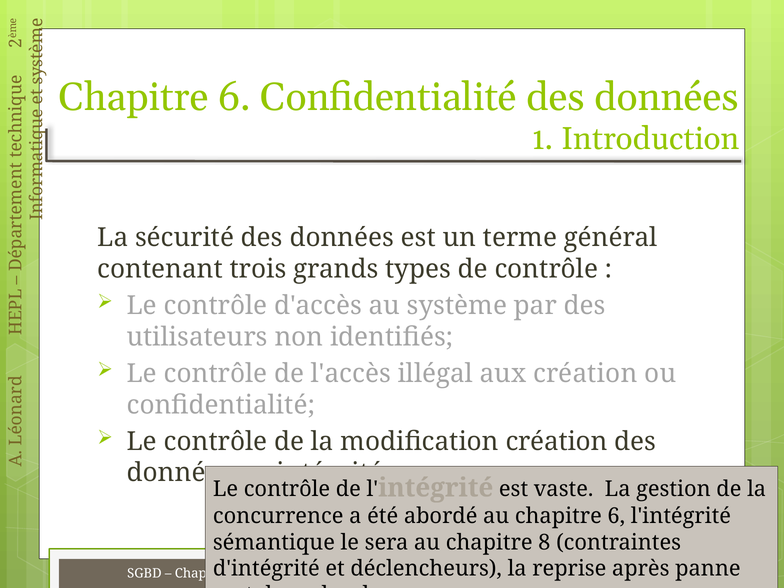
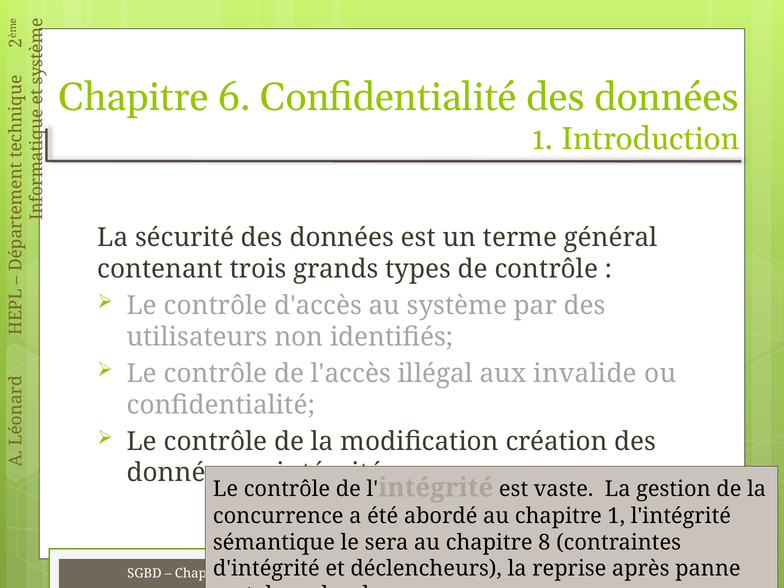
aux création: création -> invalide
au chapitre 6: 6 -> 1
